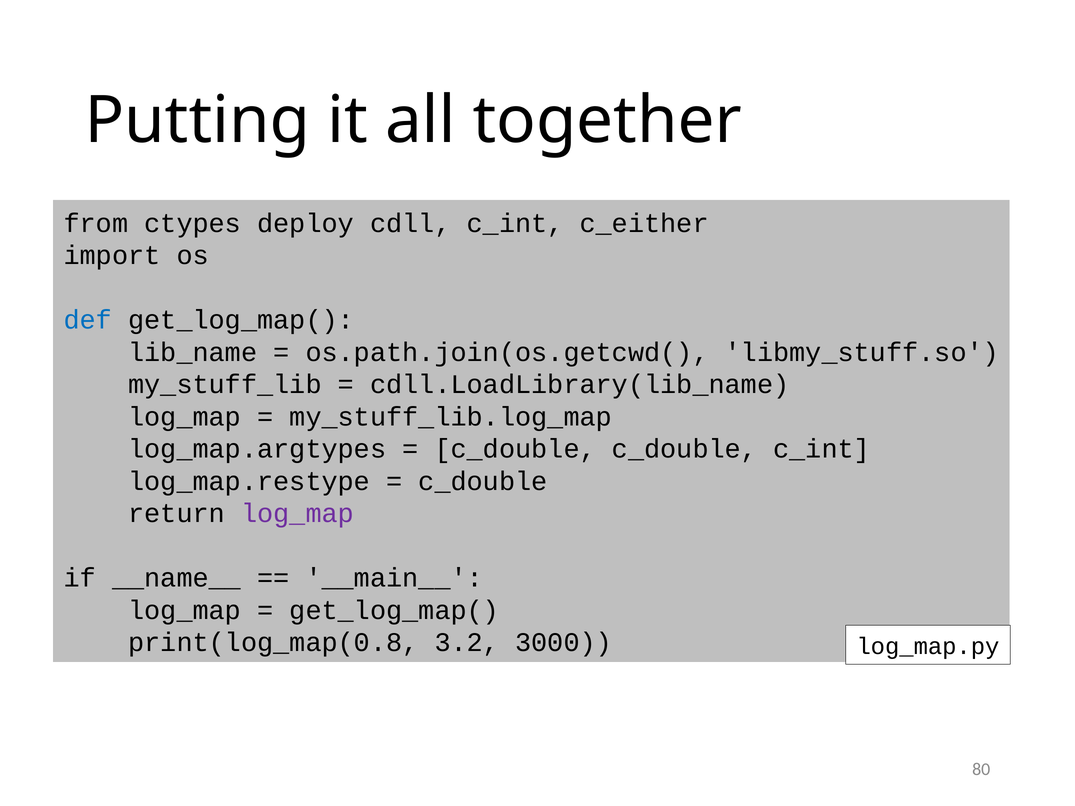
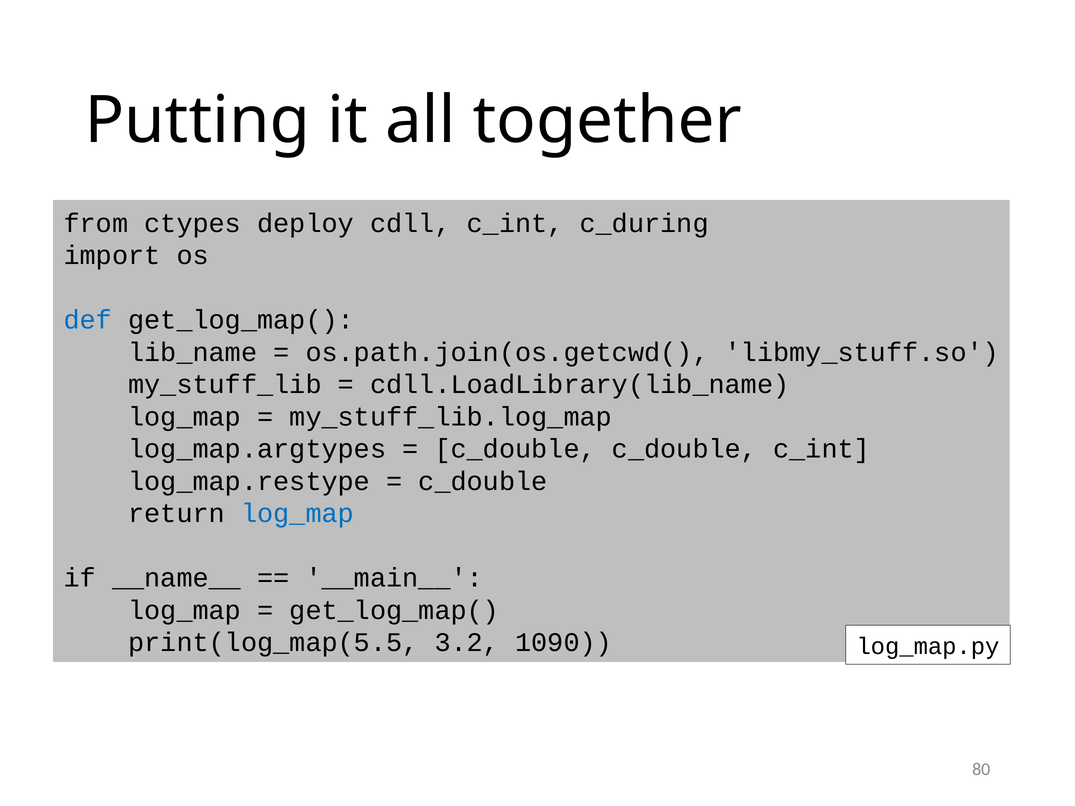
c_either: c_either -> c_during
log_map at (297, 514) colour: purple -> blue
print(log_map(0.8: print(log_map(0.8 -> print(log_map(5.5
3000: 3000 -> 1090
